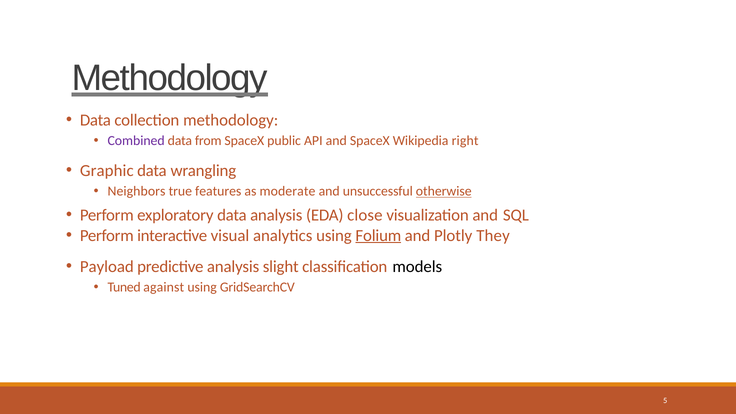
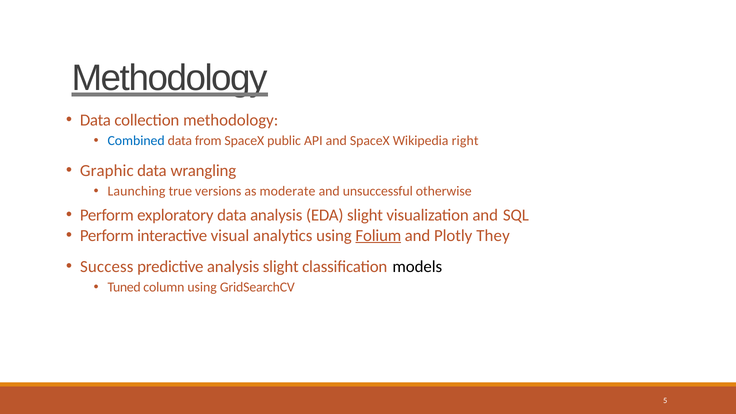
Combined colour: purple -> blue
Neighbors: Neighbors -> Launching
features: features -> versions
otherwise underline: present -> none
EDA close: close -> slight
Payload: Payload -> Success
against: against -> column
